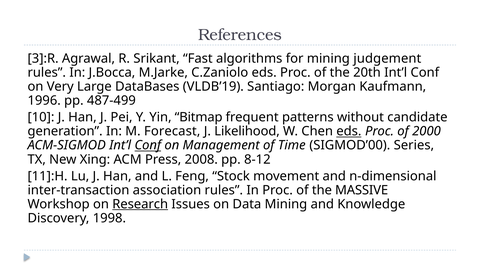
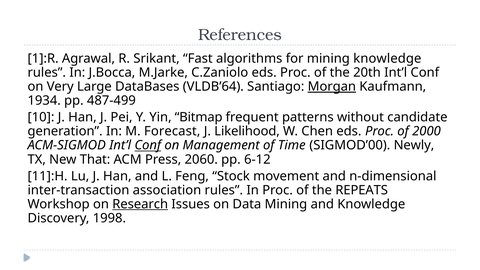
3]:R: 3]:R -> 1]:R
mining judgement: judgement -> knowledge
VLDB’19: VLDB’19 -> VLDB’64
Morgan underline: none -> present
1996: 1996 -> 1934
eds at (349, 131) underline: present -> none
Series: Series -> Newly
Xing: Xing -> That
2008: 2008 -> 2060
8-12: 8-12 -> 6-12
MASSIVE: MASSIVE -> REPEATS
